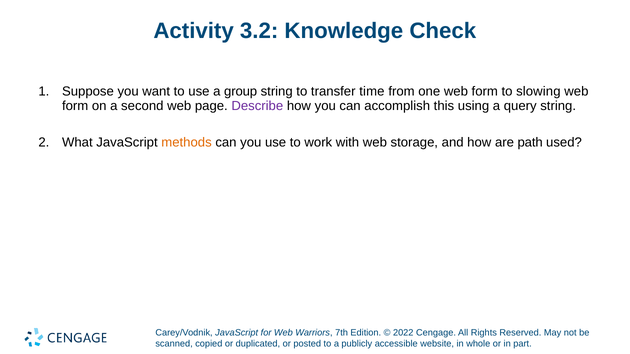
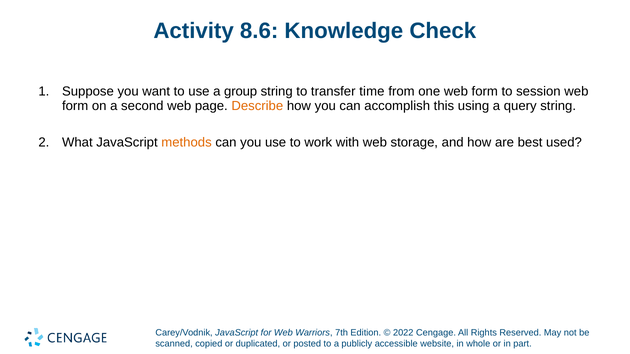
3.2: 3.2 -> 8.6
slowing: slowing -> session
Describe colour: purple -> orange
path: path -> best
